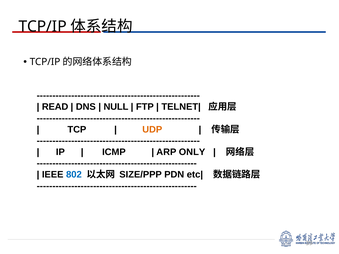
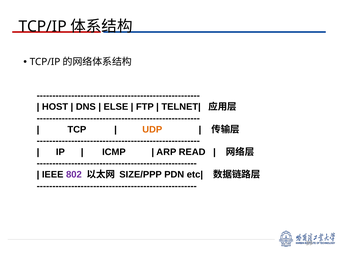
READ: READ -> HOST
NULL: NULL -> ELSE
ONLY: ONLY -> READ
802 colour: blue -> purple
